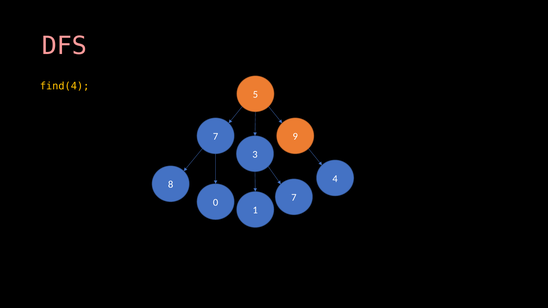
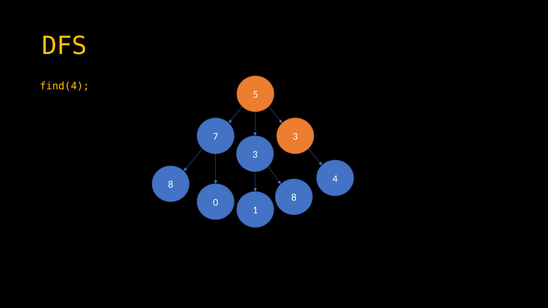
DFS colour: pink -> yellow
7 9: 9 -> 3
0 7: 7 -> 8
